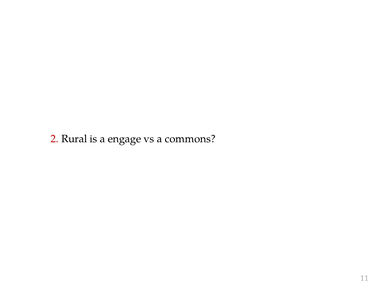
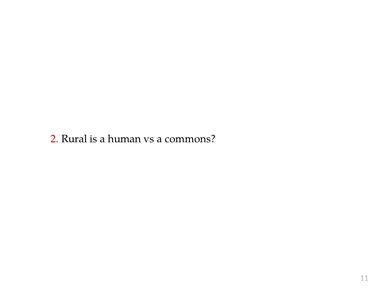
engage: engage -> human
